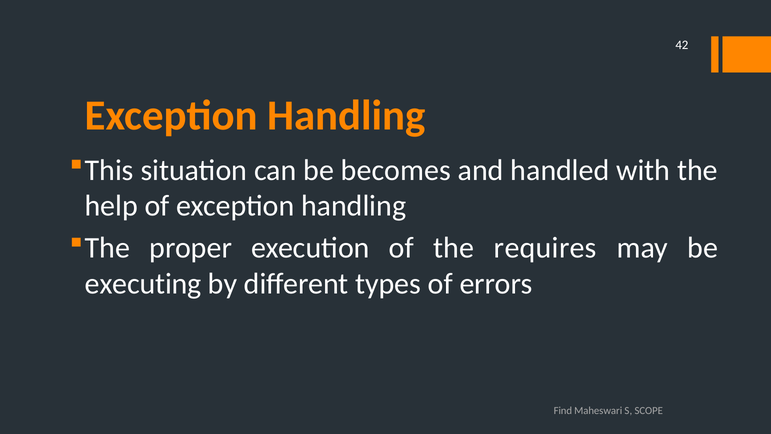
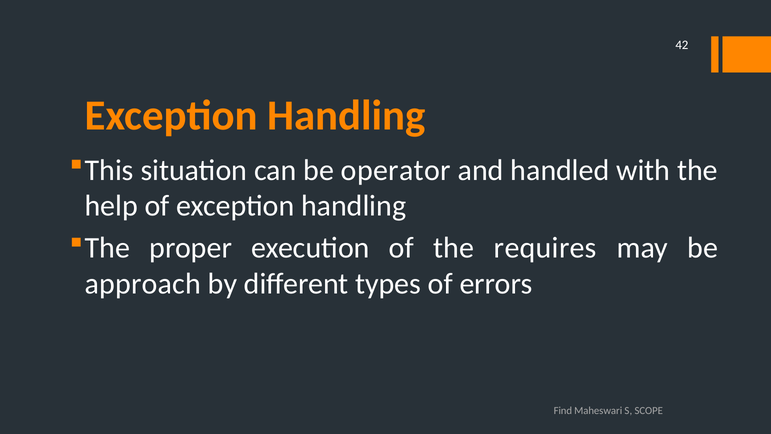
becomes: becomes -> operator
executing: executing -> approach
